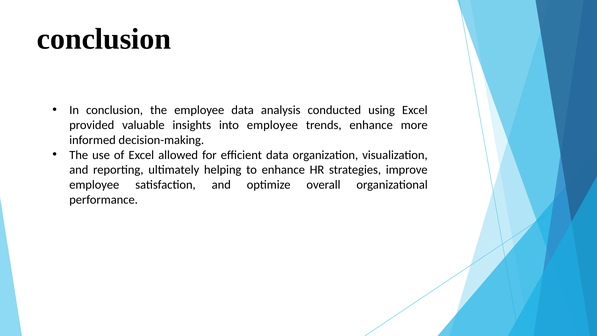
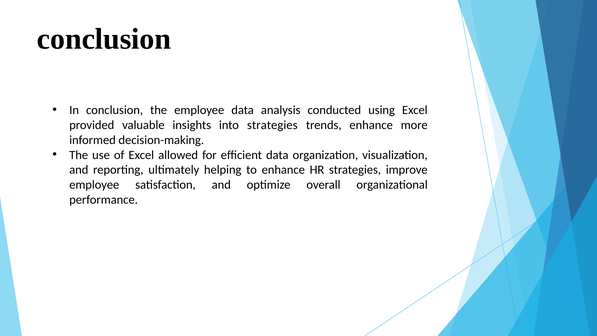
into employee: employee -> strategies
